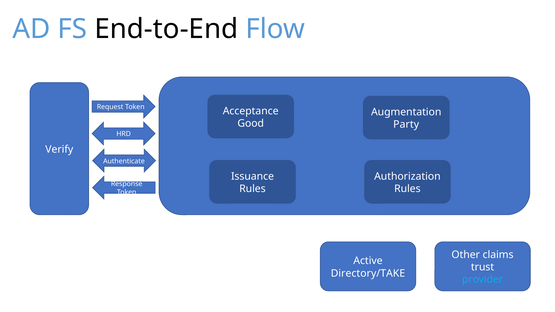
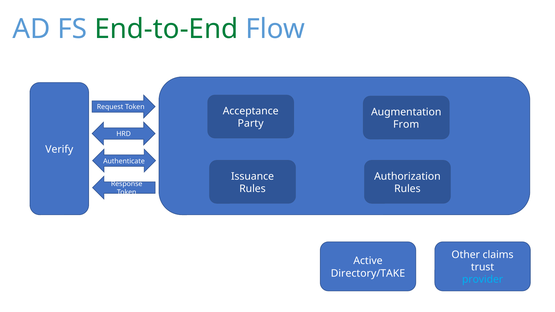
End-to-End colour: black -> green
Good: Good -> Party
Party: Party -> From
